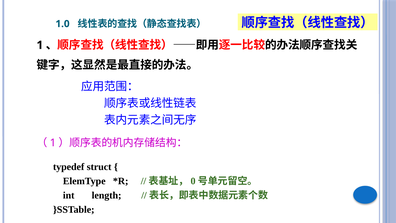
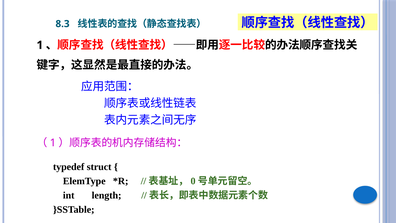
1.0: 1.0 -> 8.3
